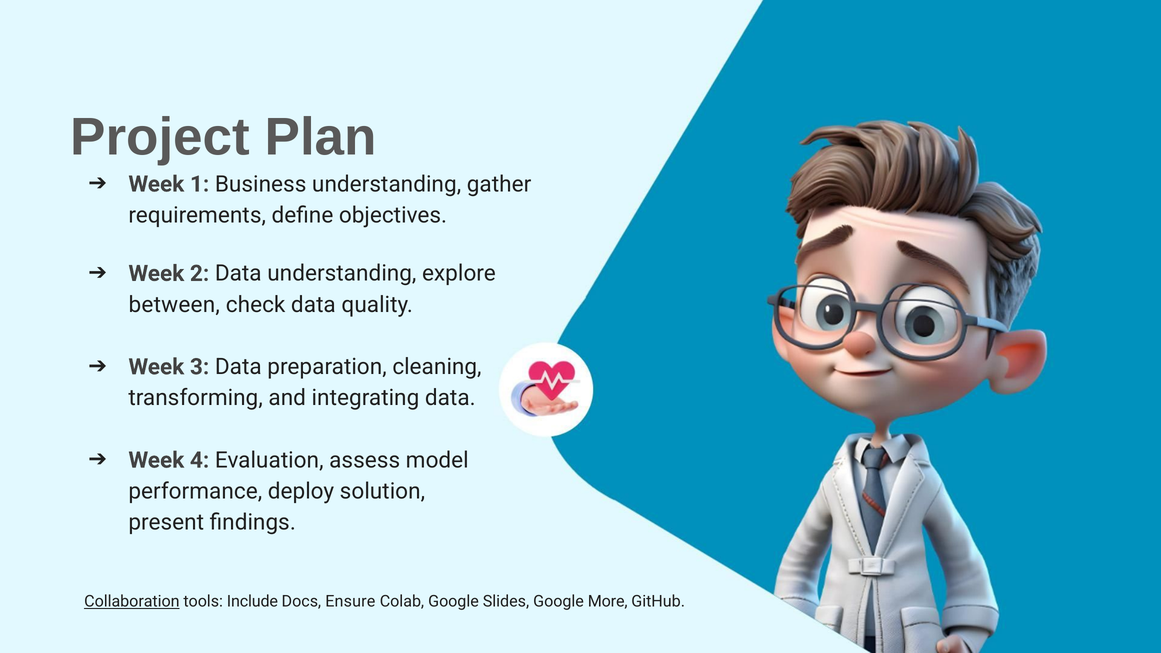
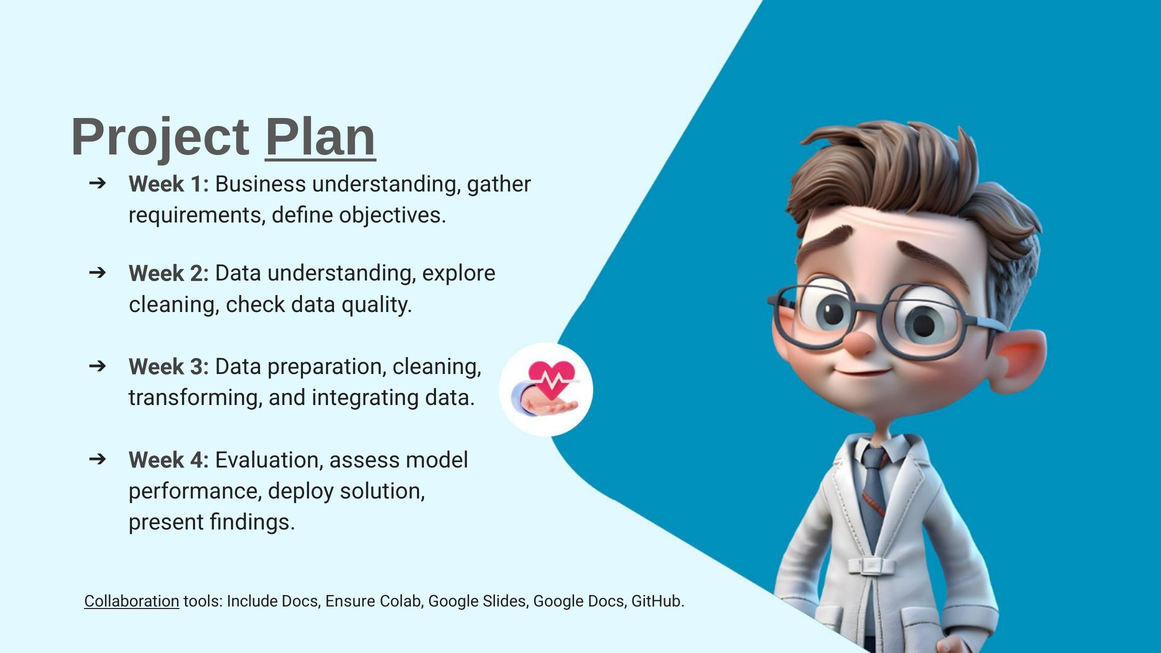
Plan underline: none -> present
between at (174, 305): between -> cleaning
Google More: More -> Docs
